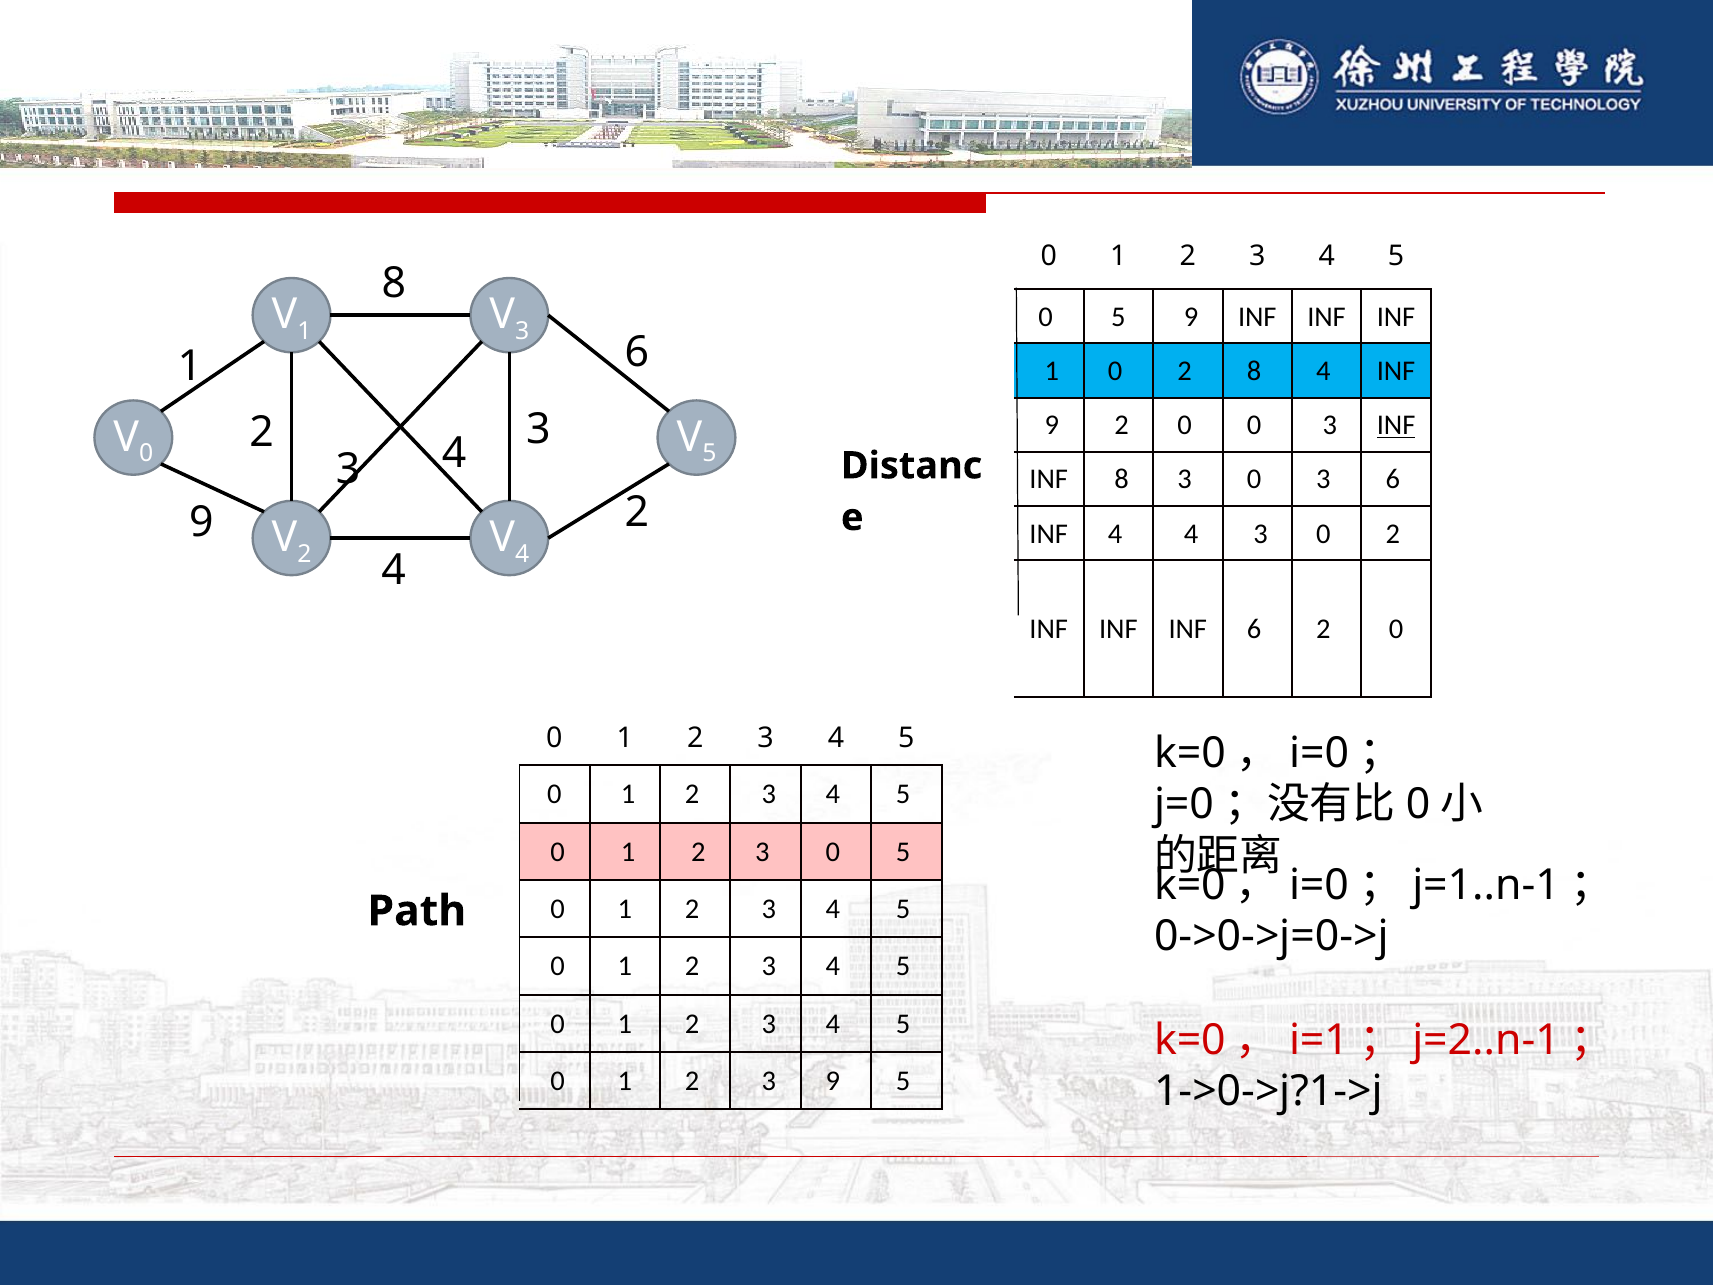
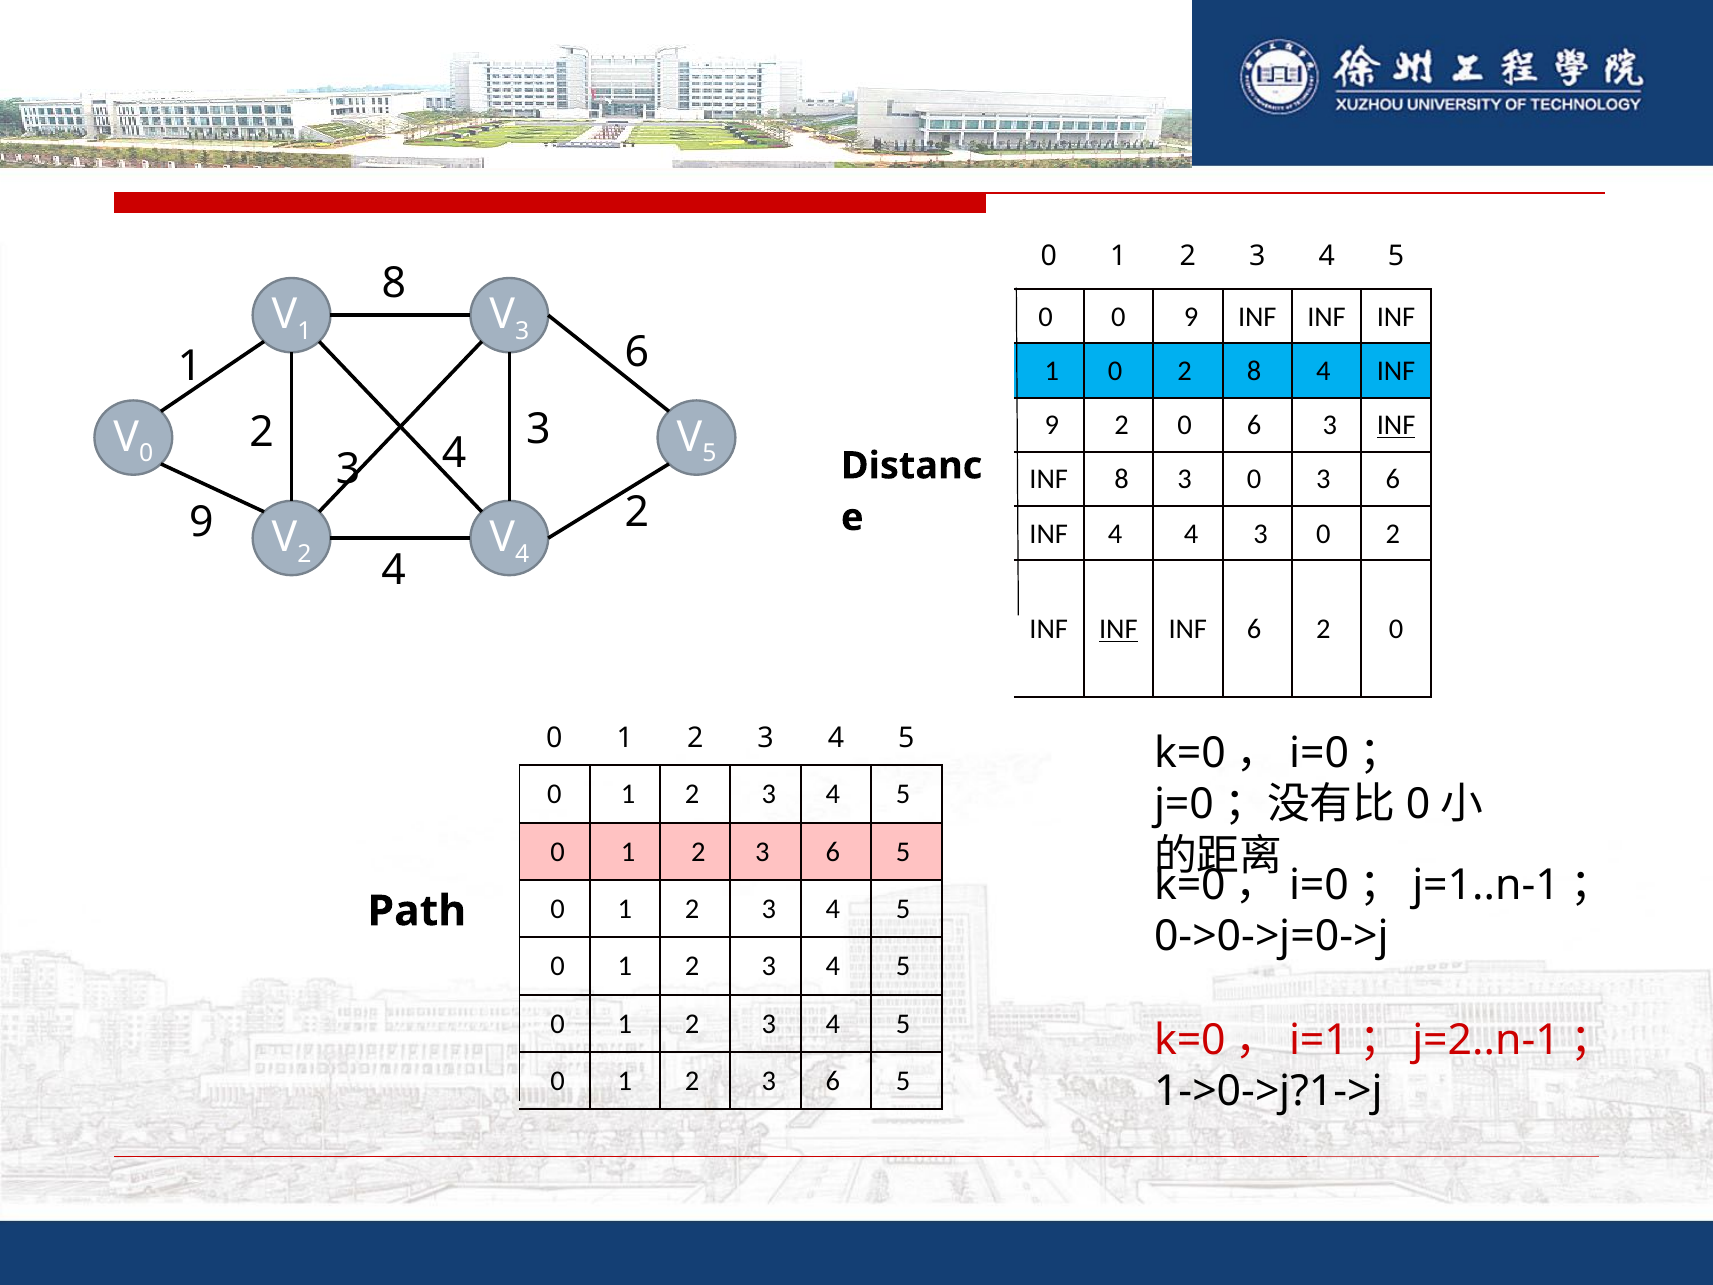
5 at (1118, 317): 5 -> 0
0 0: 0 -> 6
INF at (1118, 629) underline: none -> present
0 at (833, 852): 0 -> 6
9 at (833, 1081): 9 -> 6
